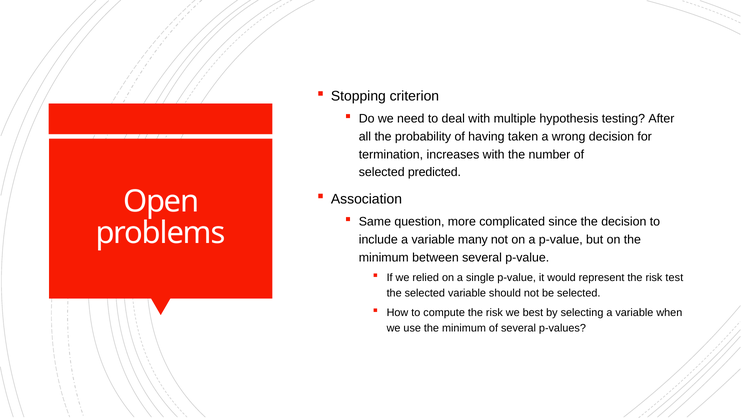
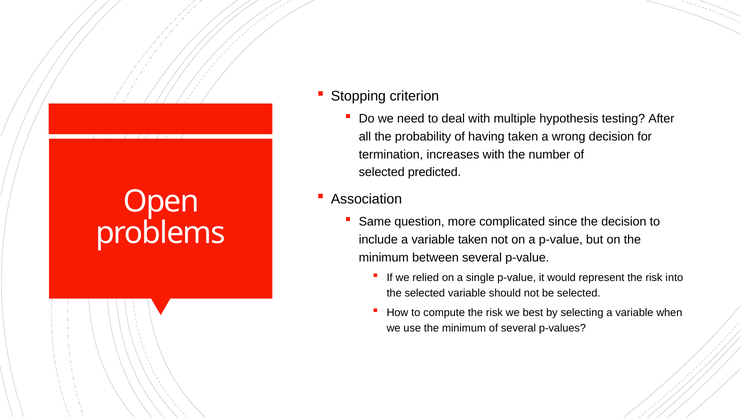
variable many: many -> taken
test: test -> into
